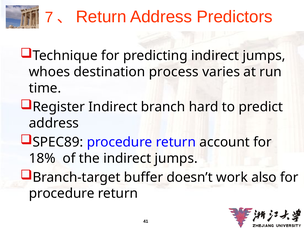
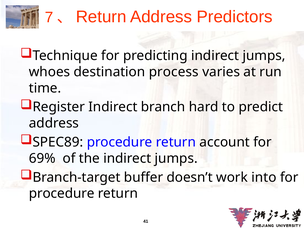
18%: 18% -> 69%
also: also -> into
